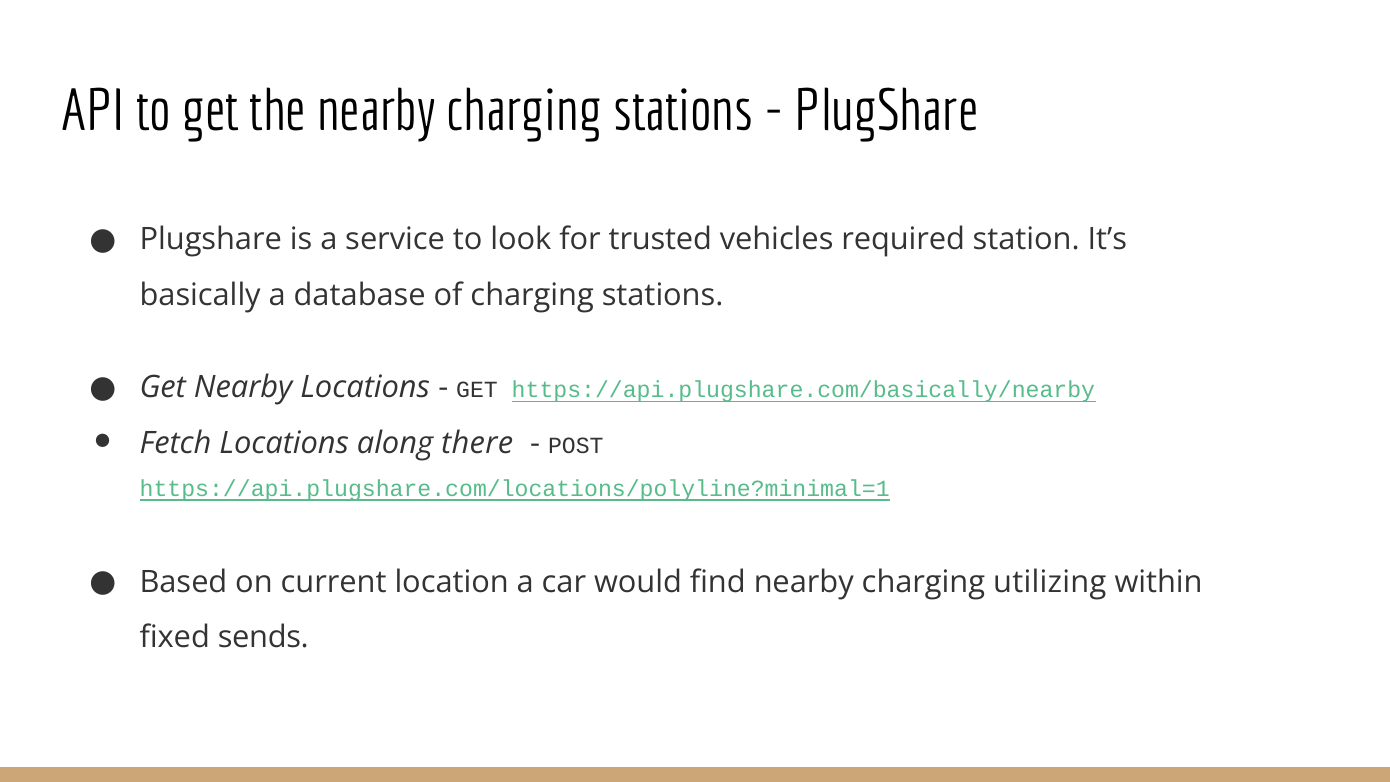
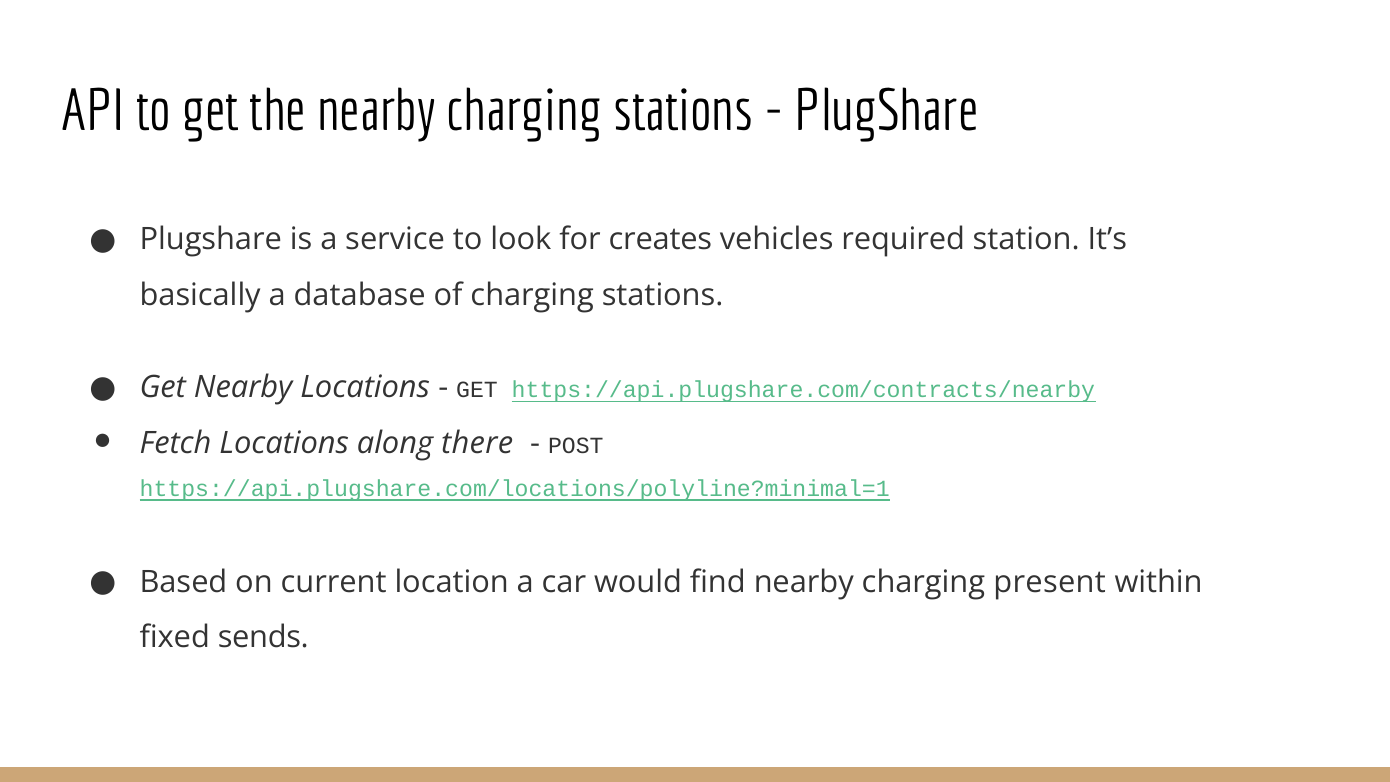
trusted: trusted -> creates
https://api.plugshare.com/basically/nearby: https://api.plugshare.com/basically/nearby -> https://api.plugshare.com/contracts/nearby
utilizing: utilizing -> present
